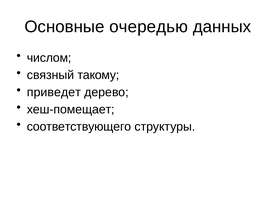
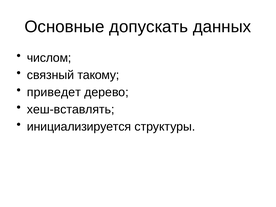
очередью: очередью -> допускать
хеш-помещает: хеш-помещает -> хеш-вставлять
соответствующего: соответствующего -> инициализируется
